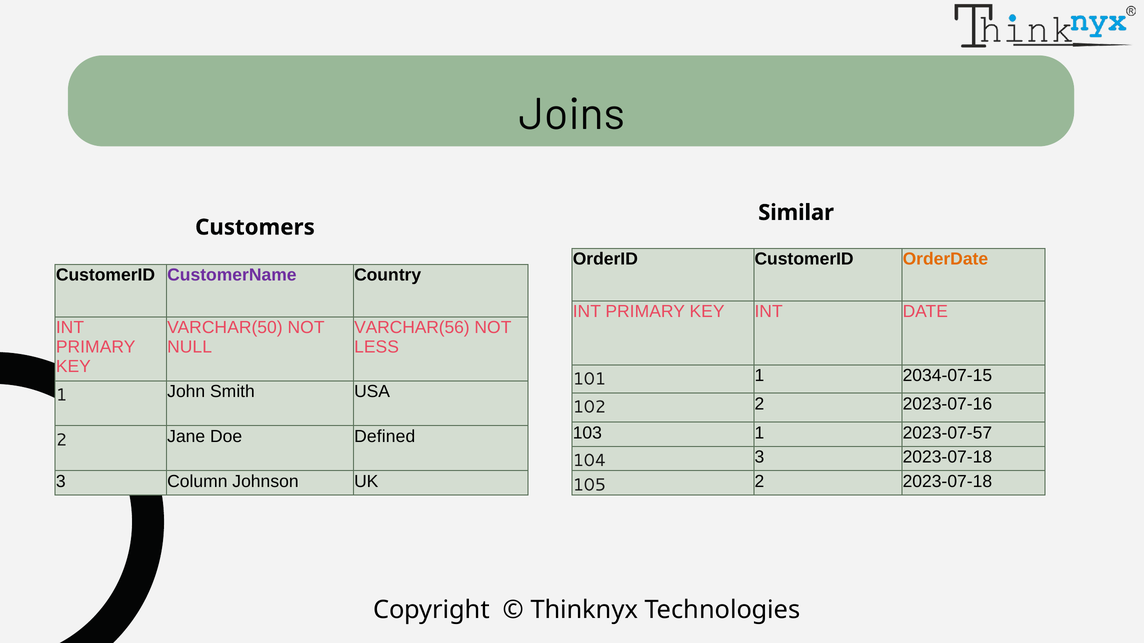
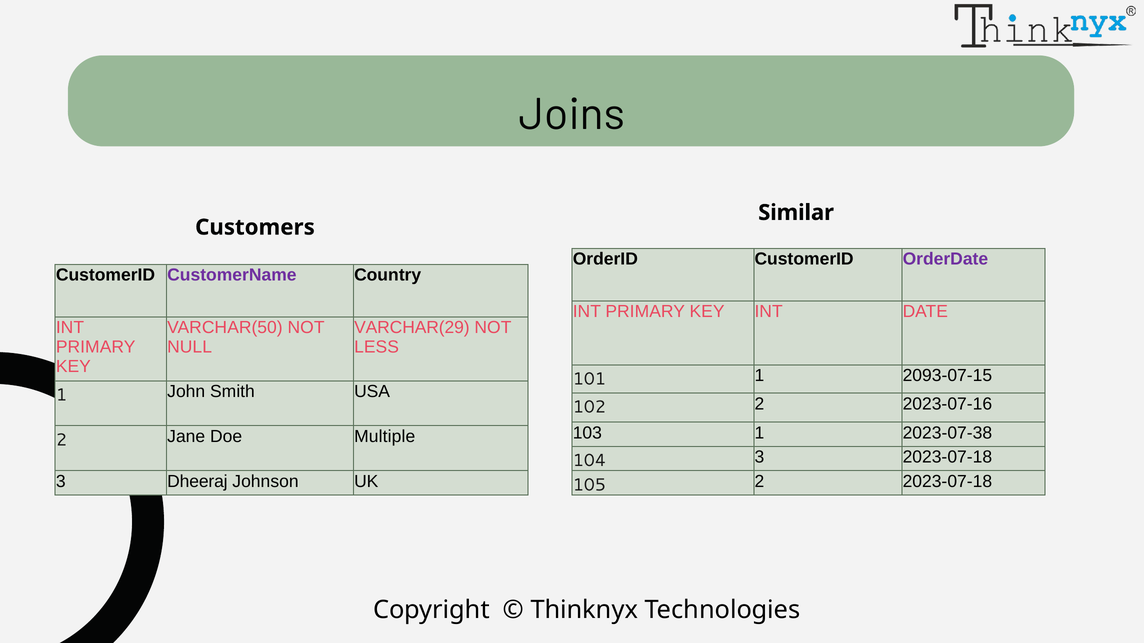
OrderDate colour: orange -> purple
VARCHAR(56: VARCHAR(56 -> VARCHAR(29
2034-07-15: 2034-07-15 -> 2093-07-15
2023-07-57: 2023-07-57 -> 2023-07-38
Defined: Defined -> Multiple
Column: Column -> Dheeraj
